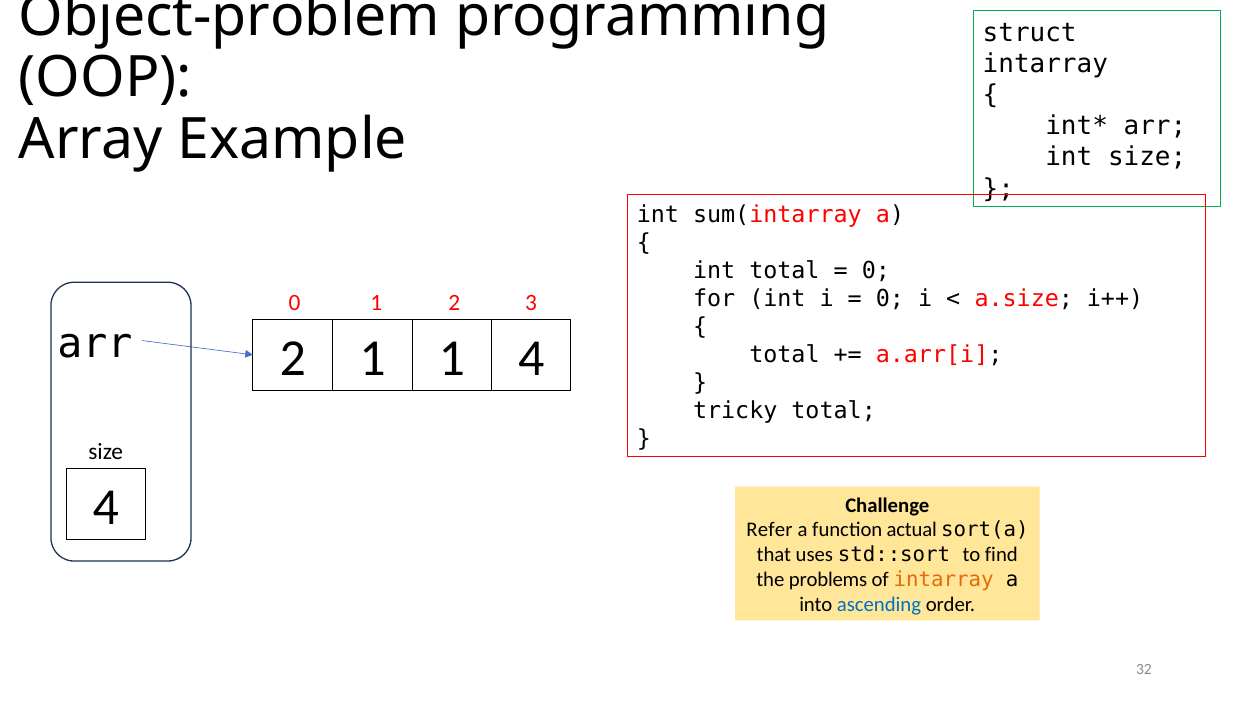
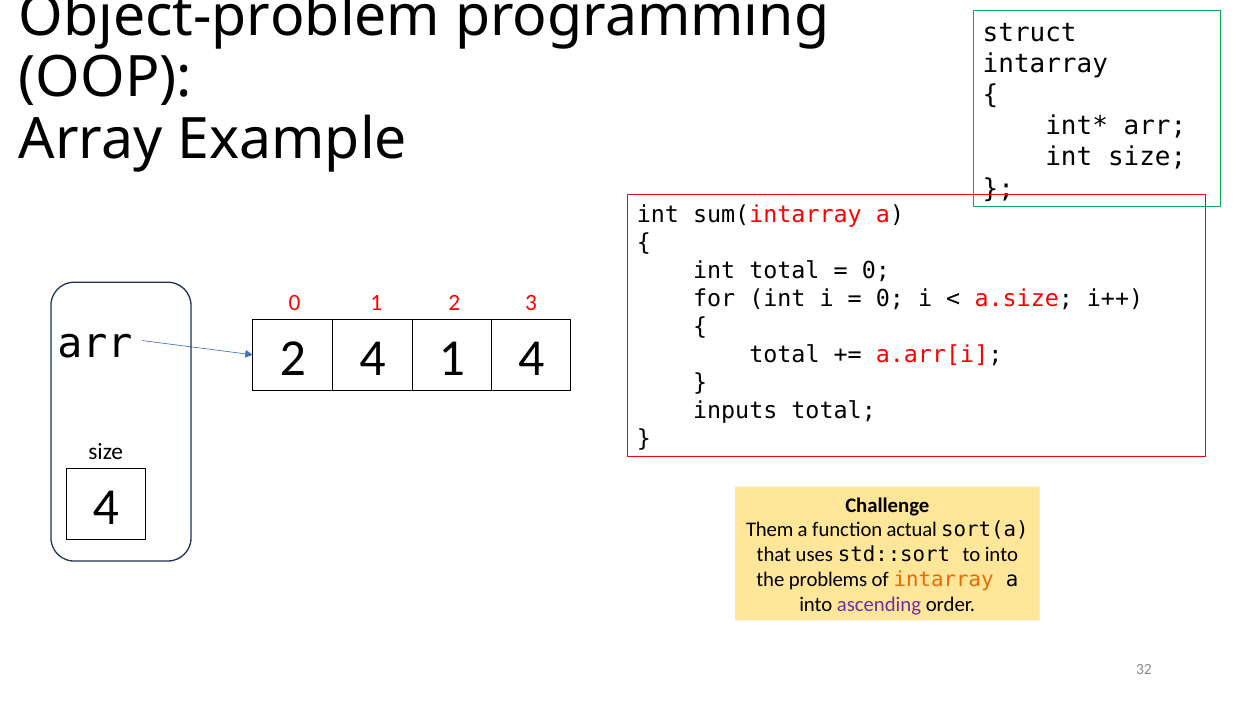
2 1: 1 -> 4
tricky: tricky -> inputs
Refer: Refer -> Them
to find: find -> into
ascending colour: blue -> purple
